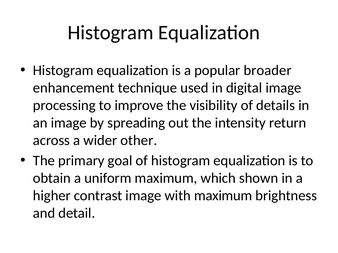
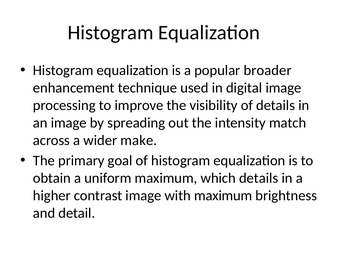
return: return -> match
other: other -> make
which shown: shown -> details
